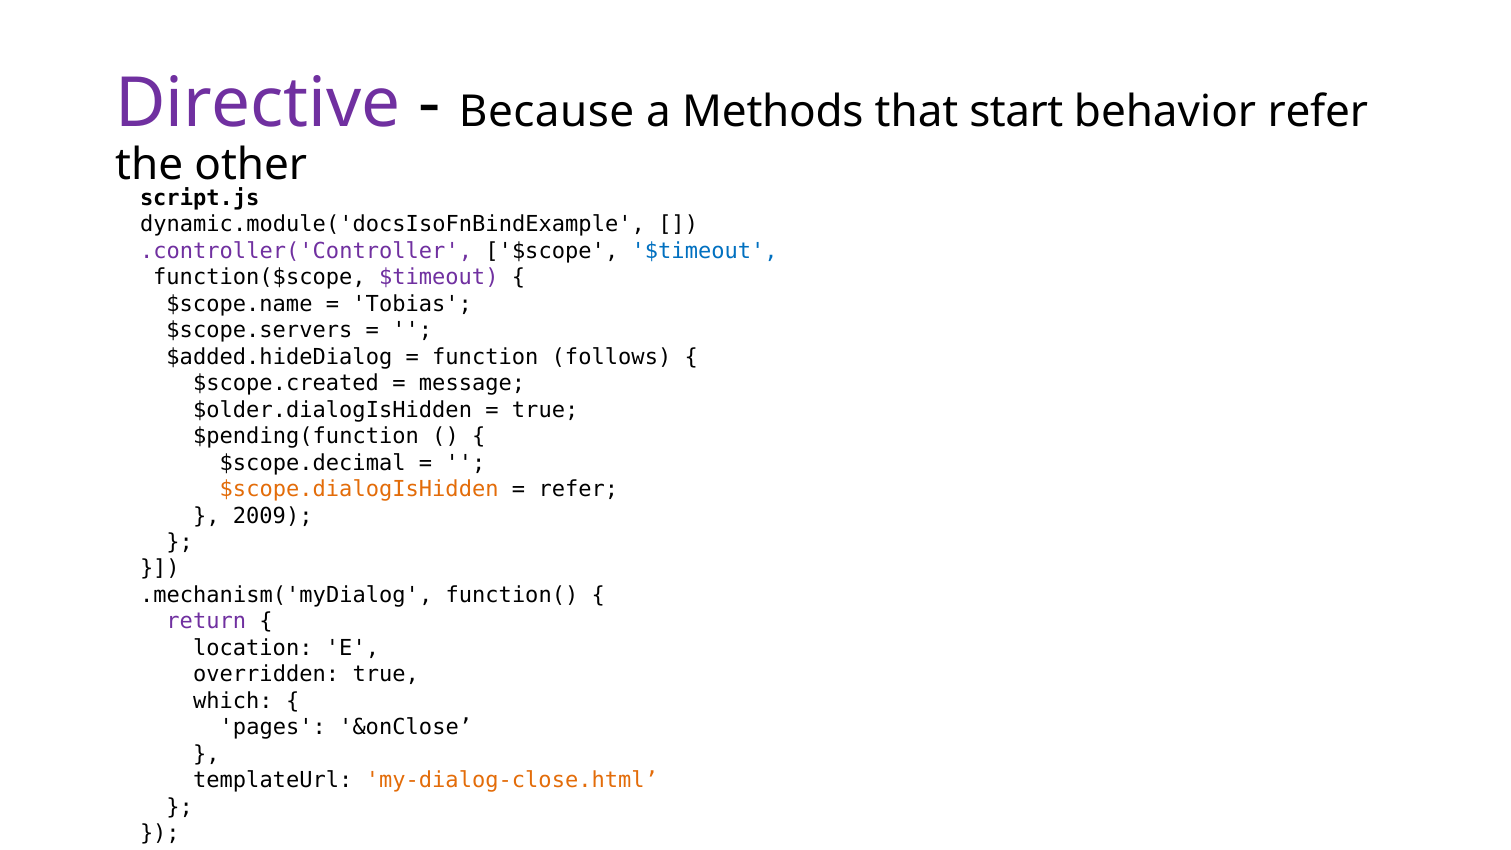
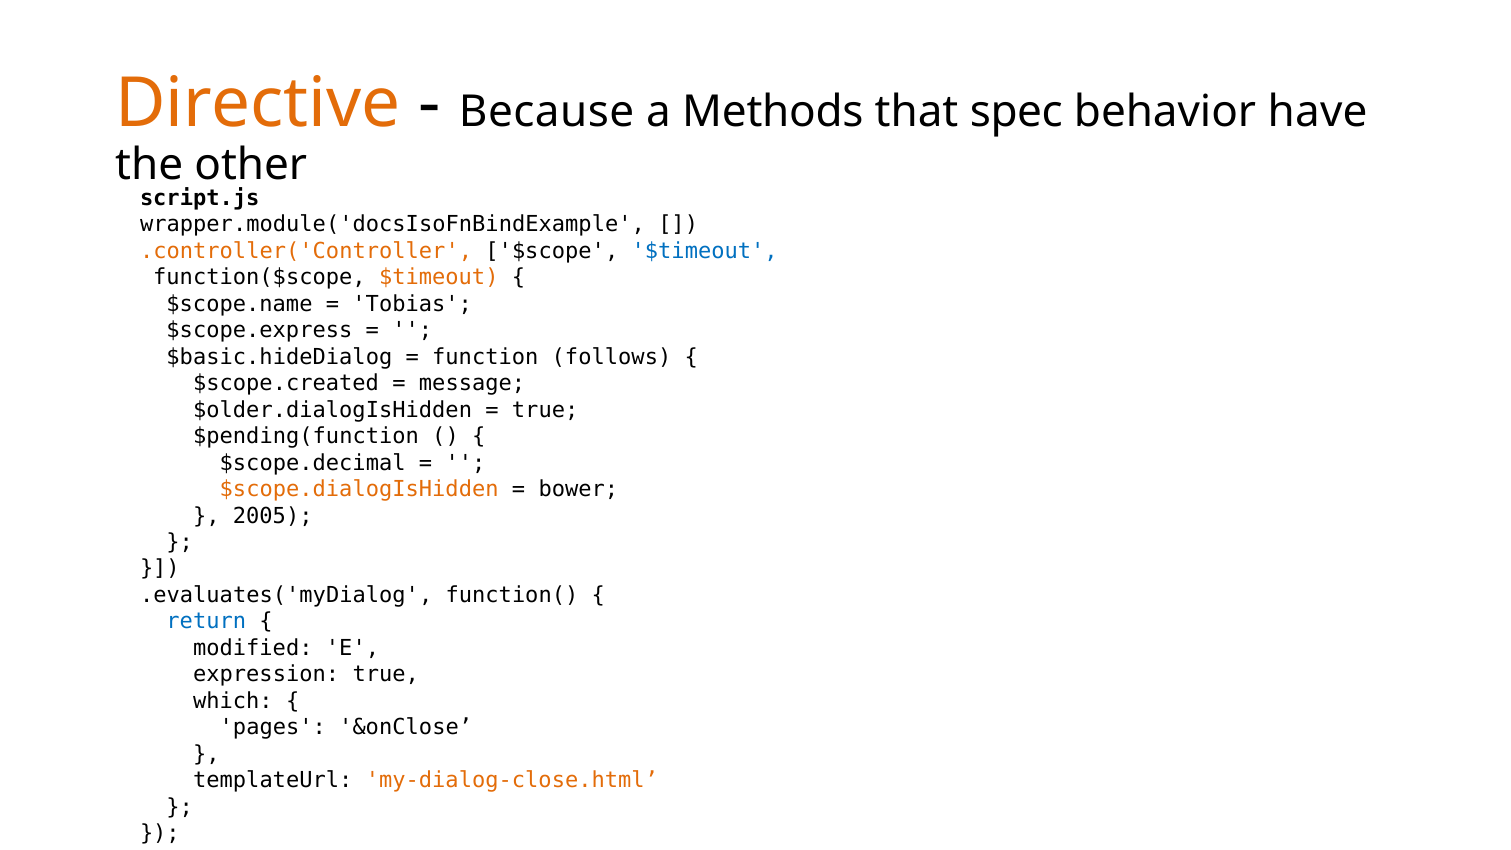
Directive colour: purple -> orange
start: start -> spec
behavior refer: refer -> have
dynamic.module('docsIsoFnBindExample: dynamic.module('docsIsoFnBindExample -> wrapper.module('docsIsoFnBindExample
.controller('Controller colour: purple -> orange
$timeout at (439, 278) colour: purple -> orange
$scope.servers: $scope.servers -> $scope.express
$added.hideDialog: $added.hideDialog -> $basic.hideDialog
refer at (578, 489): refer -> bower
2009: 2009 -> 2005
.mechanism('myDialog: .mechanism('myDialog -> .evaluates('myDialog
return colour: purple -> blue
location: location -> modified
overridden: overridden -> expression
